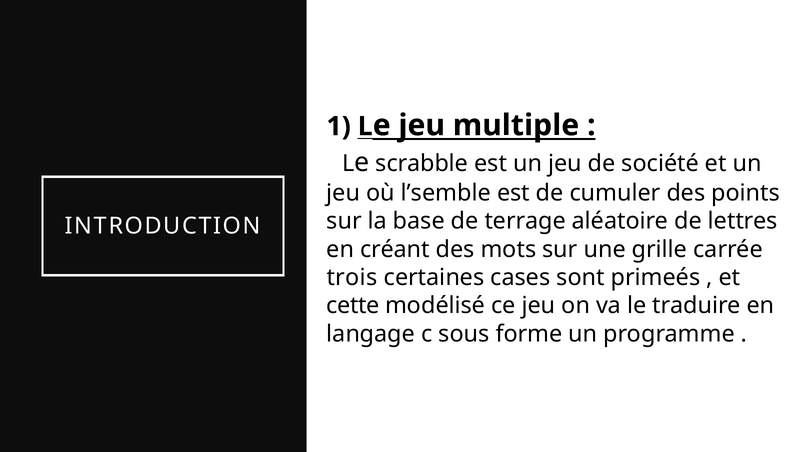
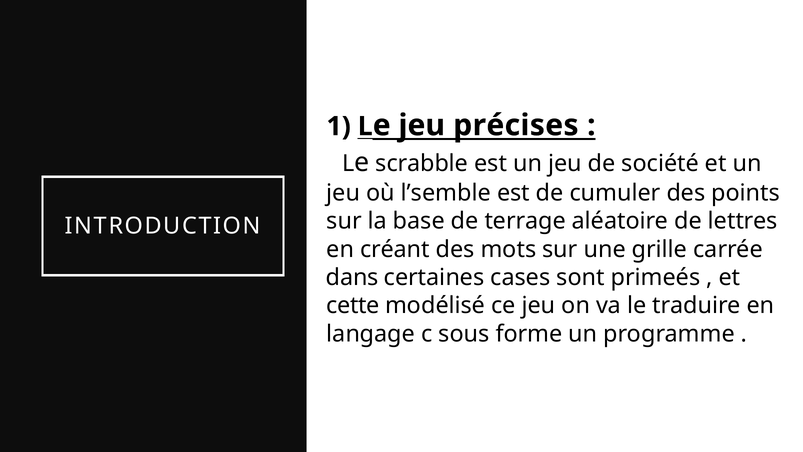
multiple: multiple -> précises
trois: trois -> dans
